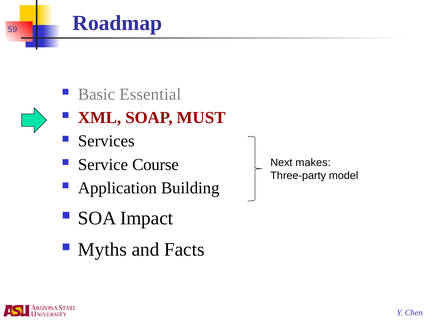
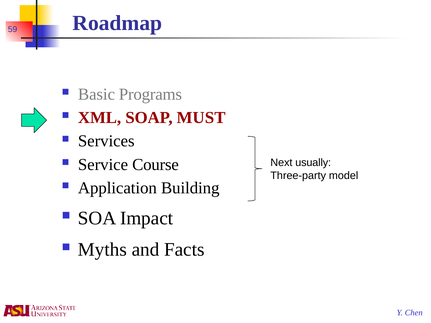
Essential: Essential -> Programs
makes: makes -> usually
